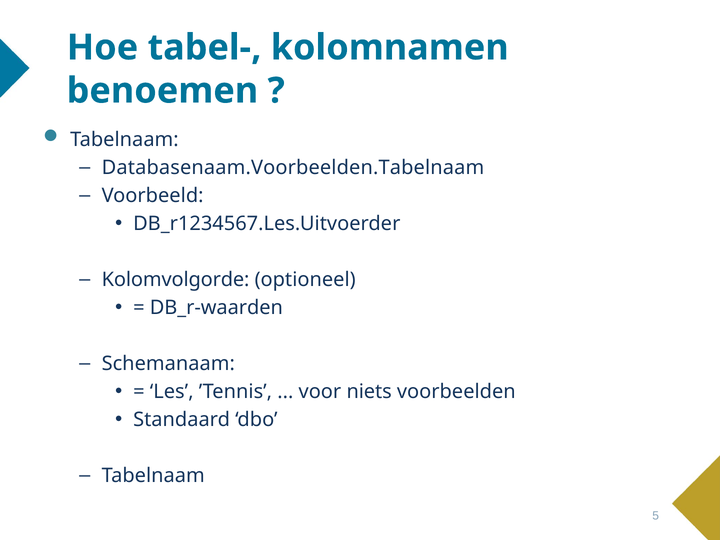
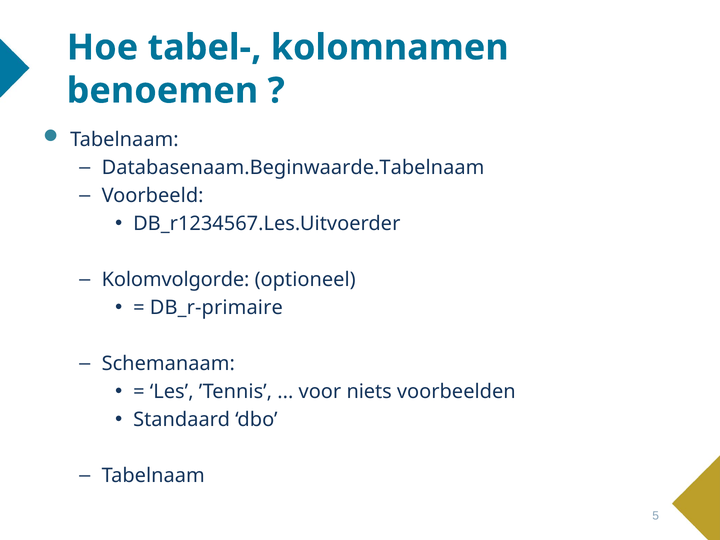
Databasenaam.Voorbeelden.Tabelnaam: Databasenaam.Voorbeelden.Tabelnaam -> Databasenaam.Beginwaarde.Tabelnaam
DB_r-waarden: DB_r-waarden -> DB_r-primaire
